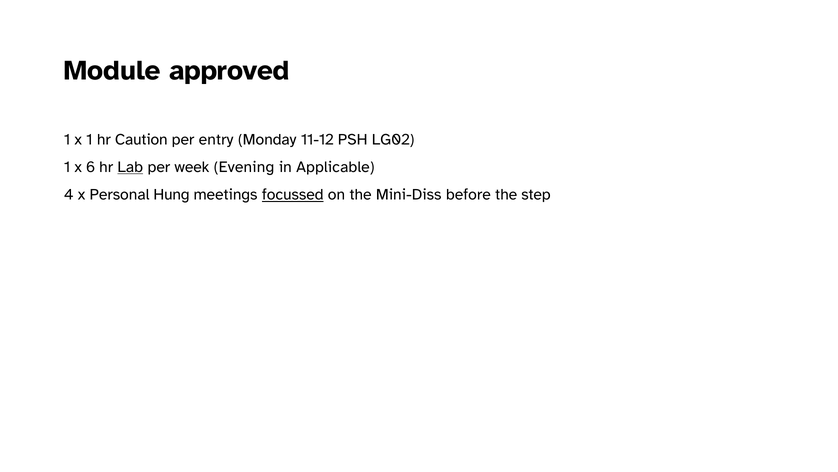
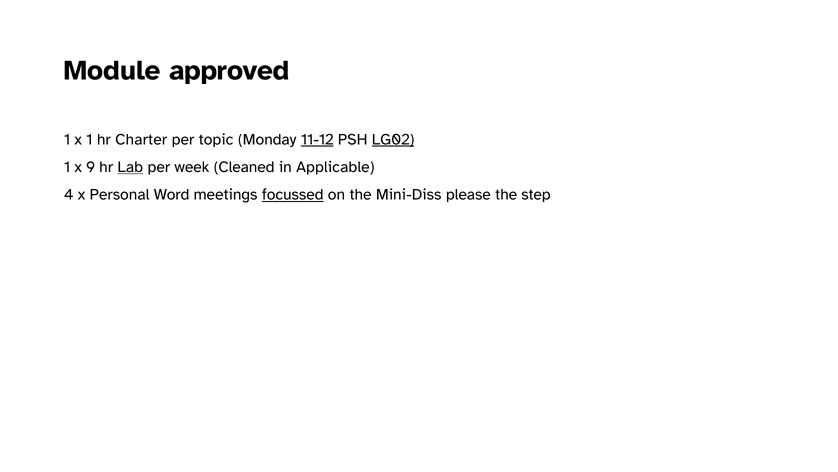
Caution: Caution -> Charter
entry: entry -> topic
11-12 underline: none -> present
LG02 underline: none -> present
6: 6 -> 9
Evening: Evening -> Cleaned
Hung: Hung -> Word
before: before -> please
